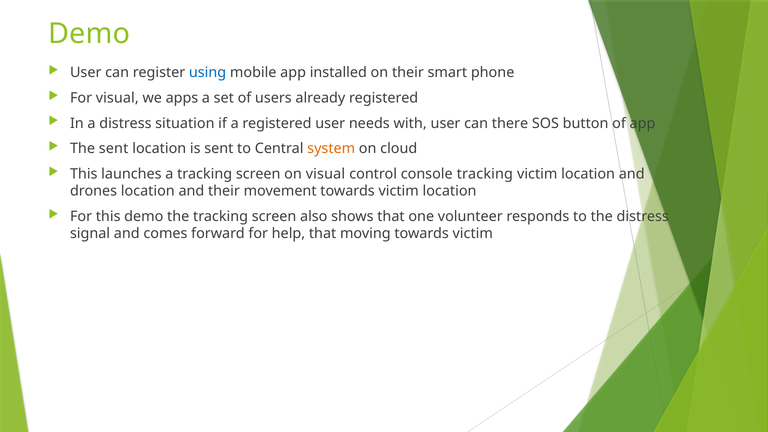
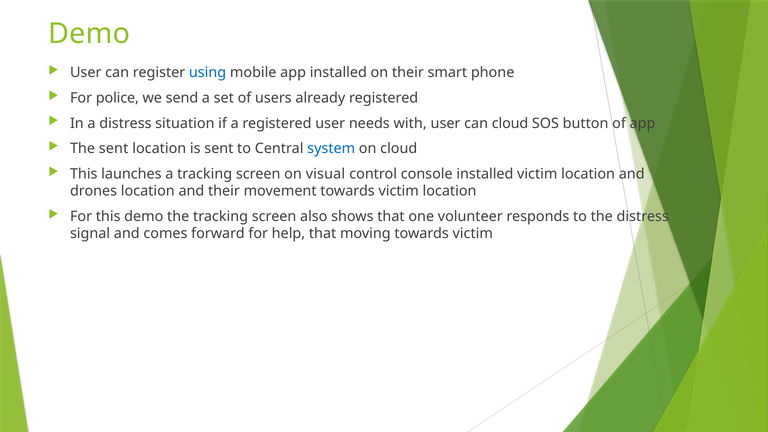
For visual: visual -> police
apps: apps -> send
can there: there -> cloud
system colour: orange -> blue
console tracking: tracking -> installed
